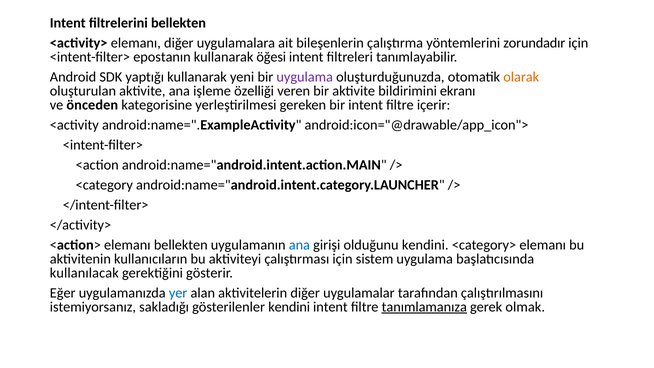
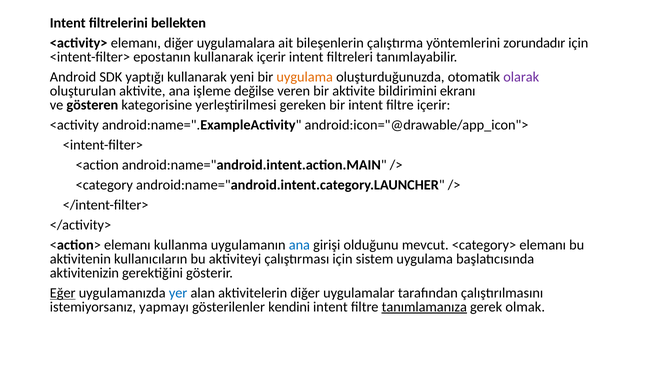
kullanarak öğesi: öğesi -> içerir
uygulama at (305, 77) colour: purple -> orange
olarak colour: orange -> purple
özelliği: özelliği -> değilse
önceden: önceden -> gösteren
elemanı bellekten: bellekten -> kullanma
olduğunu kendini: kendini -> mevcut
kullanılacak: kullanılacak -> aktivitenizin
Eğer underline: none -> present
sakladığı: sakladığı -> yapmayı
